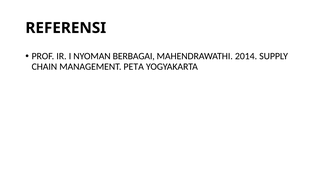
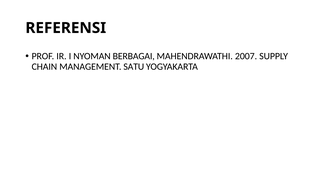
2014: 2014 -> 2007
PETA: PETA -> SATU
